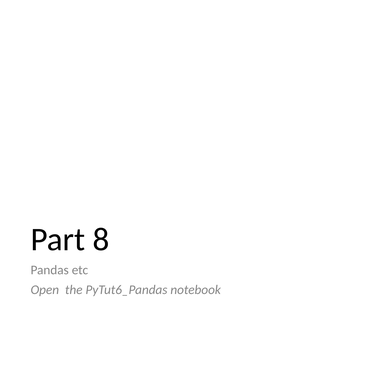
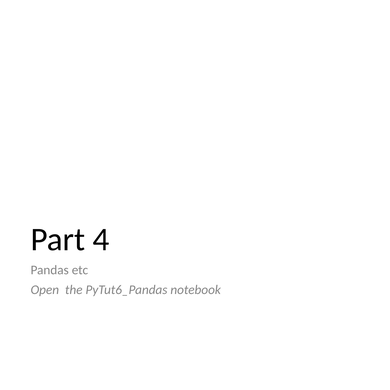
8: 8 -> 4
